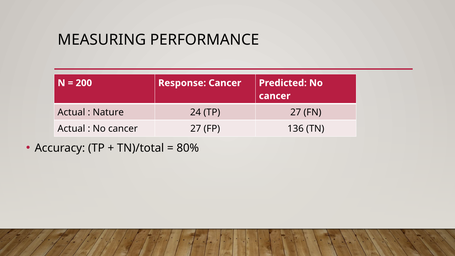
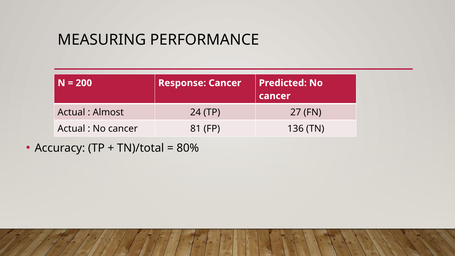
Nature: Nature -> Almost
cancer 27: 27 -> 81
